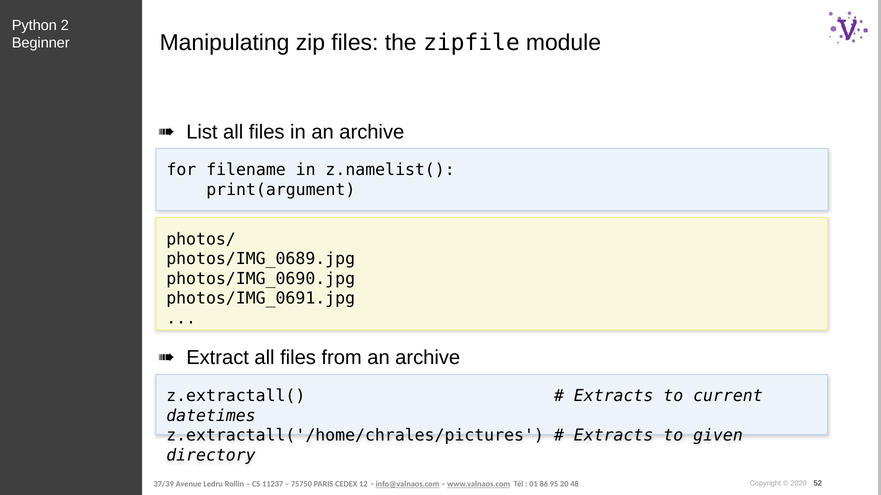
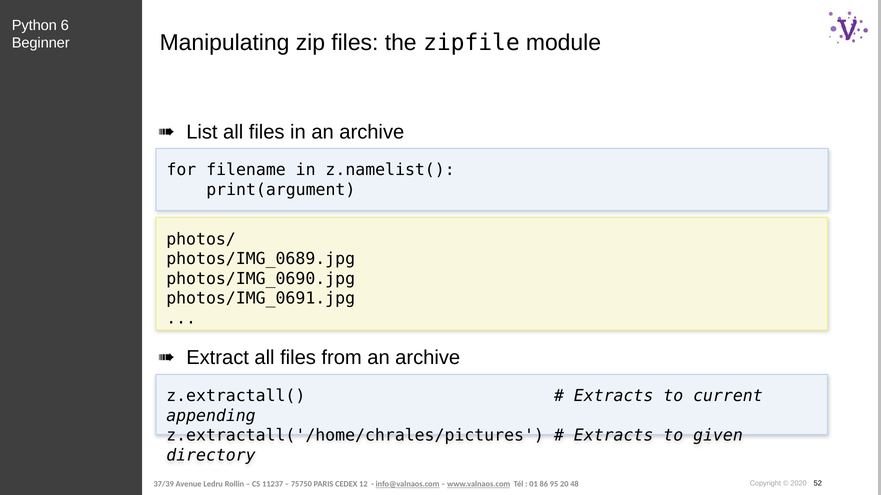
2: 2 -> 6
datetimes: datetimes -> appending
